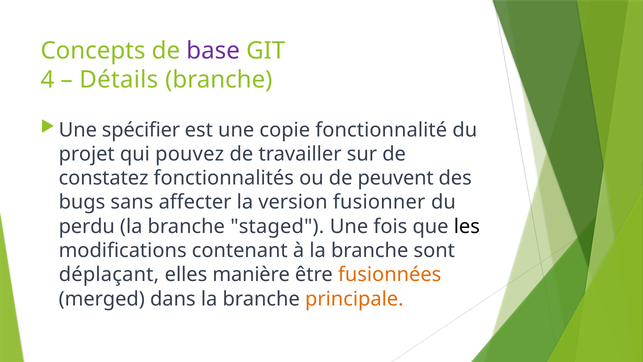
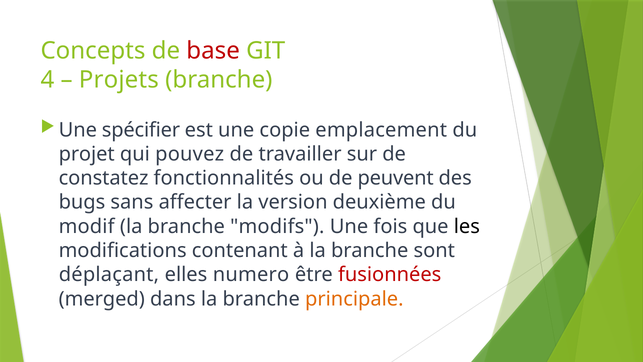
base colour: purple -> red
Détails: Détails -> Projets
fonctionnalité: fonctionnalité -> emplacement
fusionner: fusionner -> deuxième
perdu: perdu -> modif
staged: staged -> modifs
manière: manière -> numero
fusionnées colour: orange -> red
